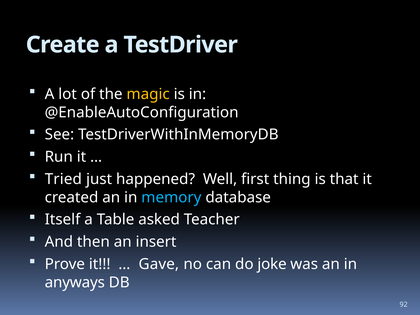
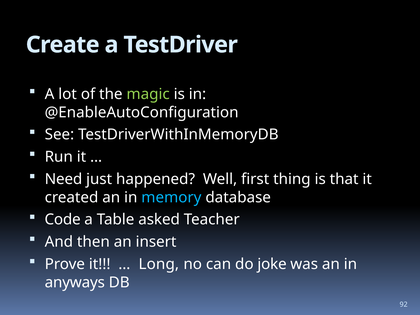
magic colour: yellow -> light green
Tried: Tried -> Need
Itself: Itself -> Code
Gave: Gave -> Long
